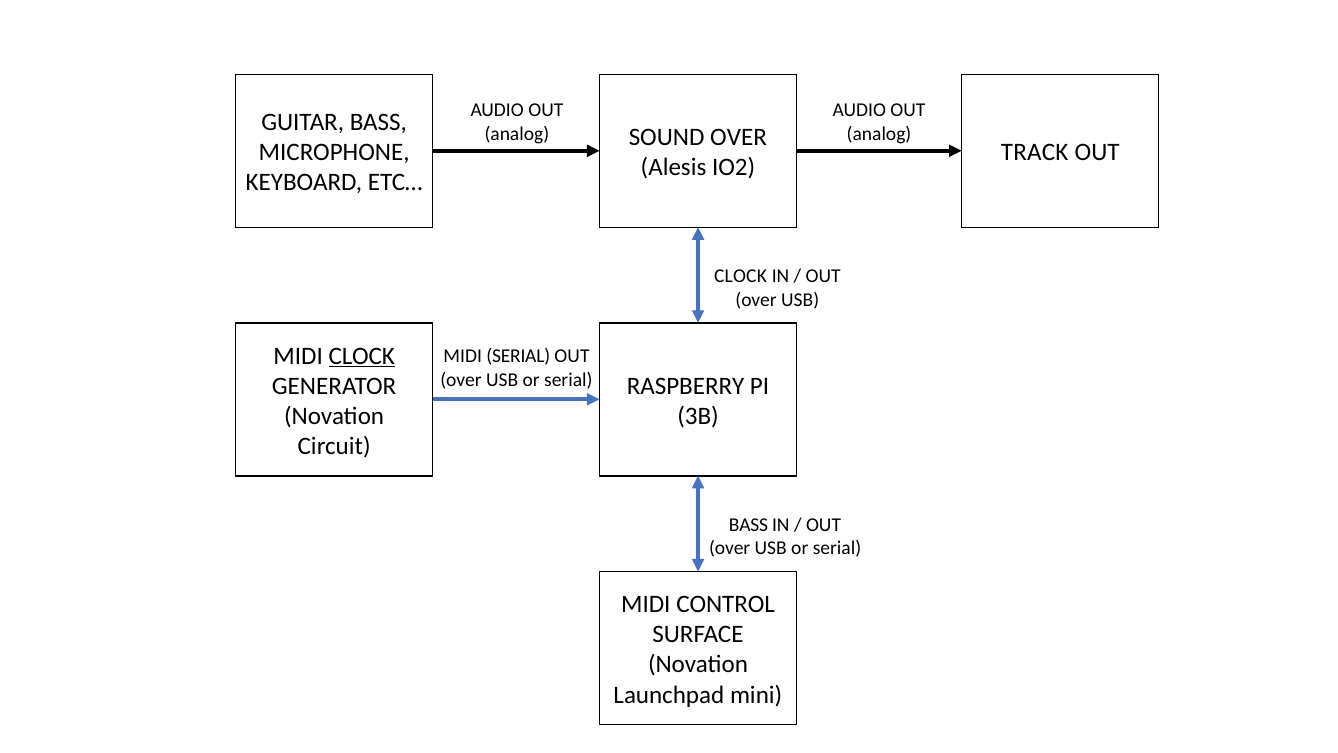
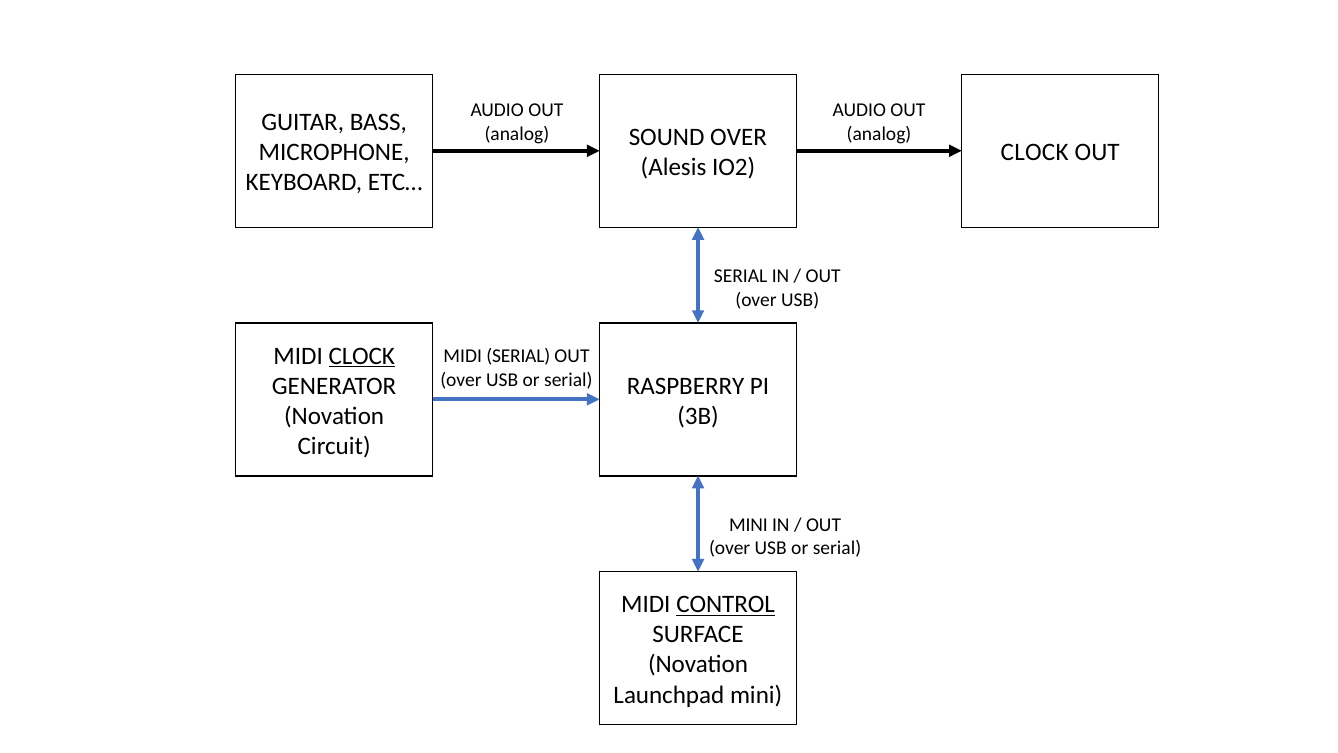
TRACK at (1035, 152): TRACK -> CLOCK
CLOCK at (741, 276): CLOCK -> SERIAL
BASS at (749, 524): BASS -> MINI
CONTROL underline: none -> present
